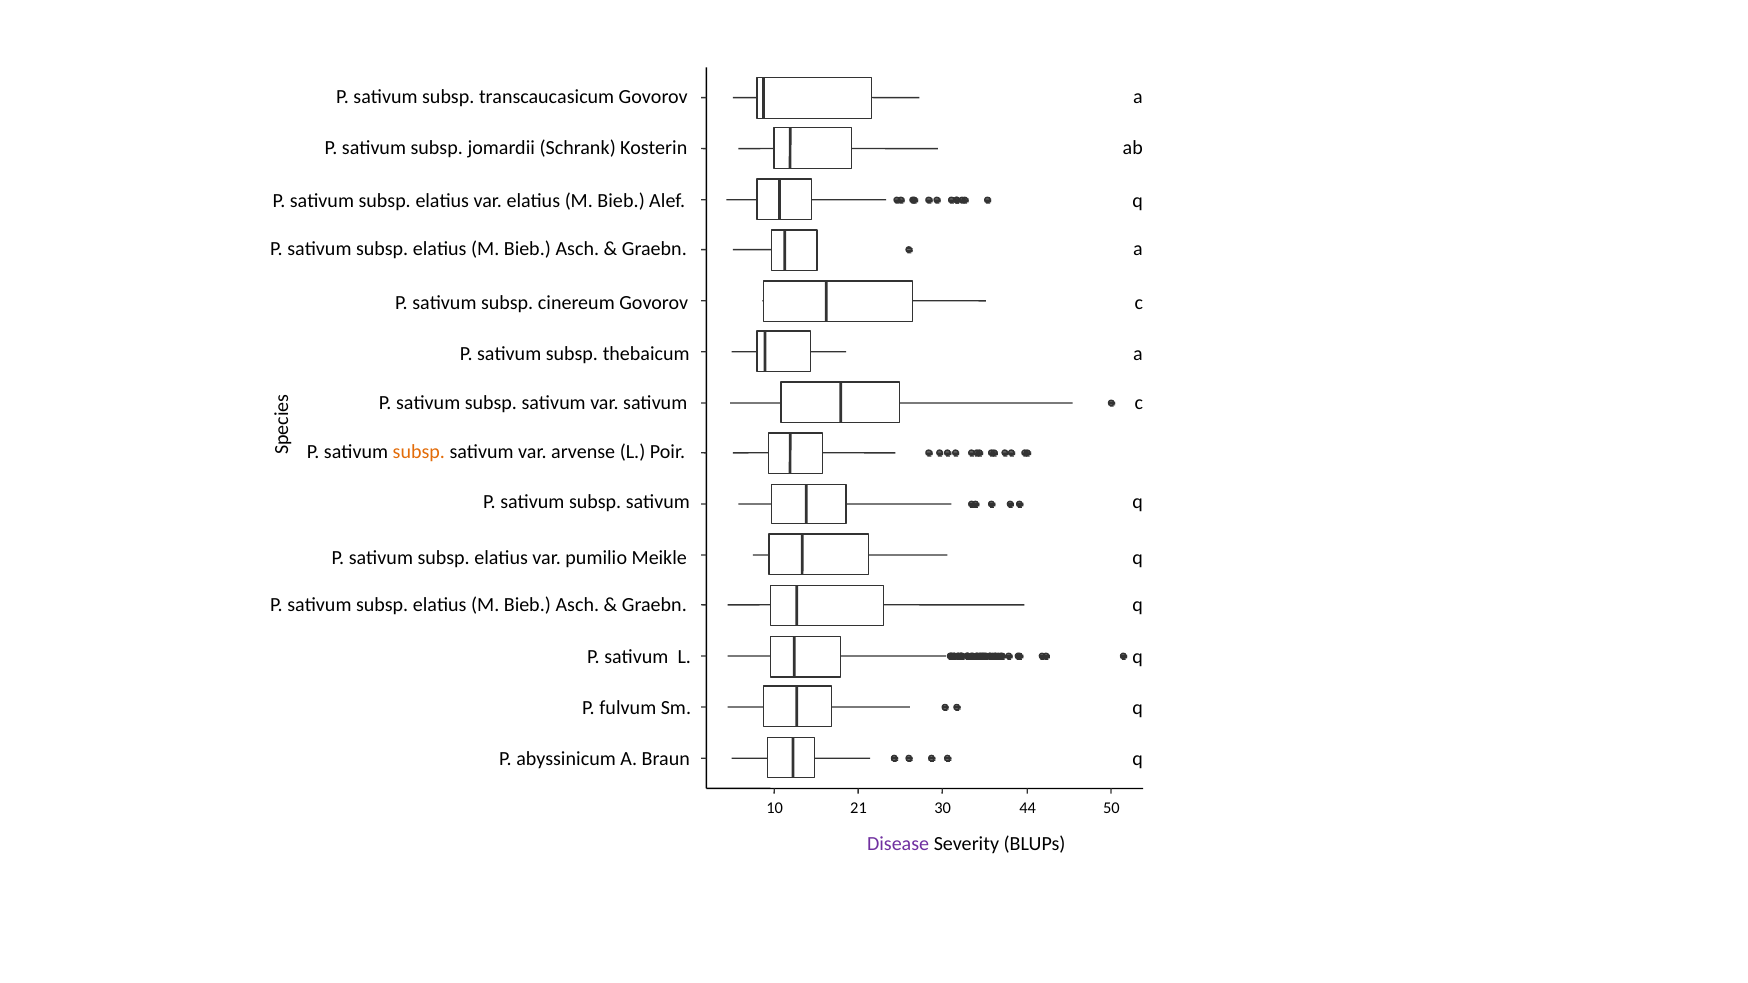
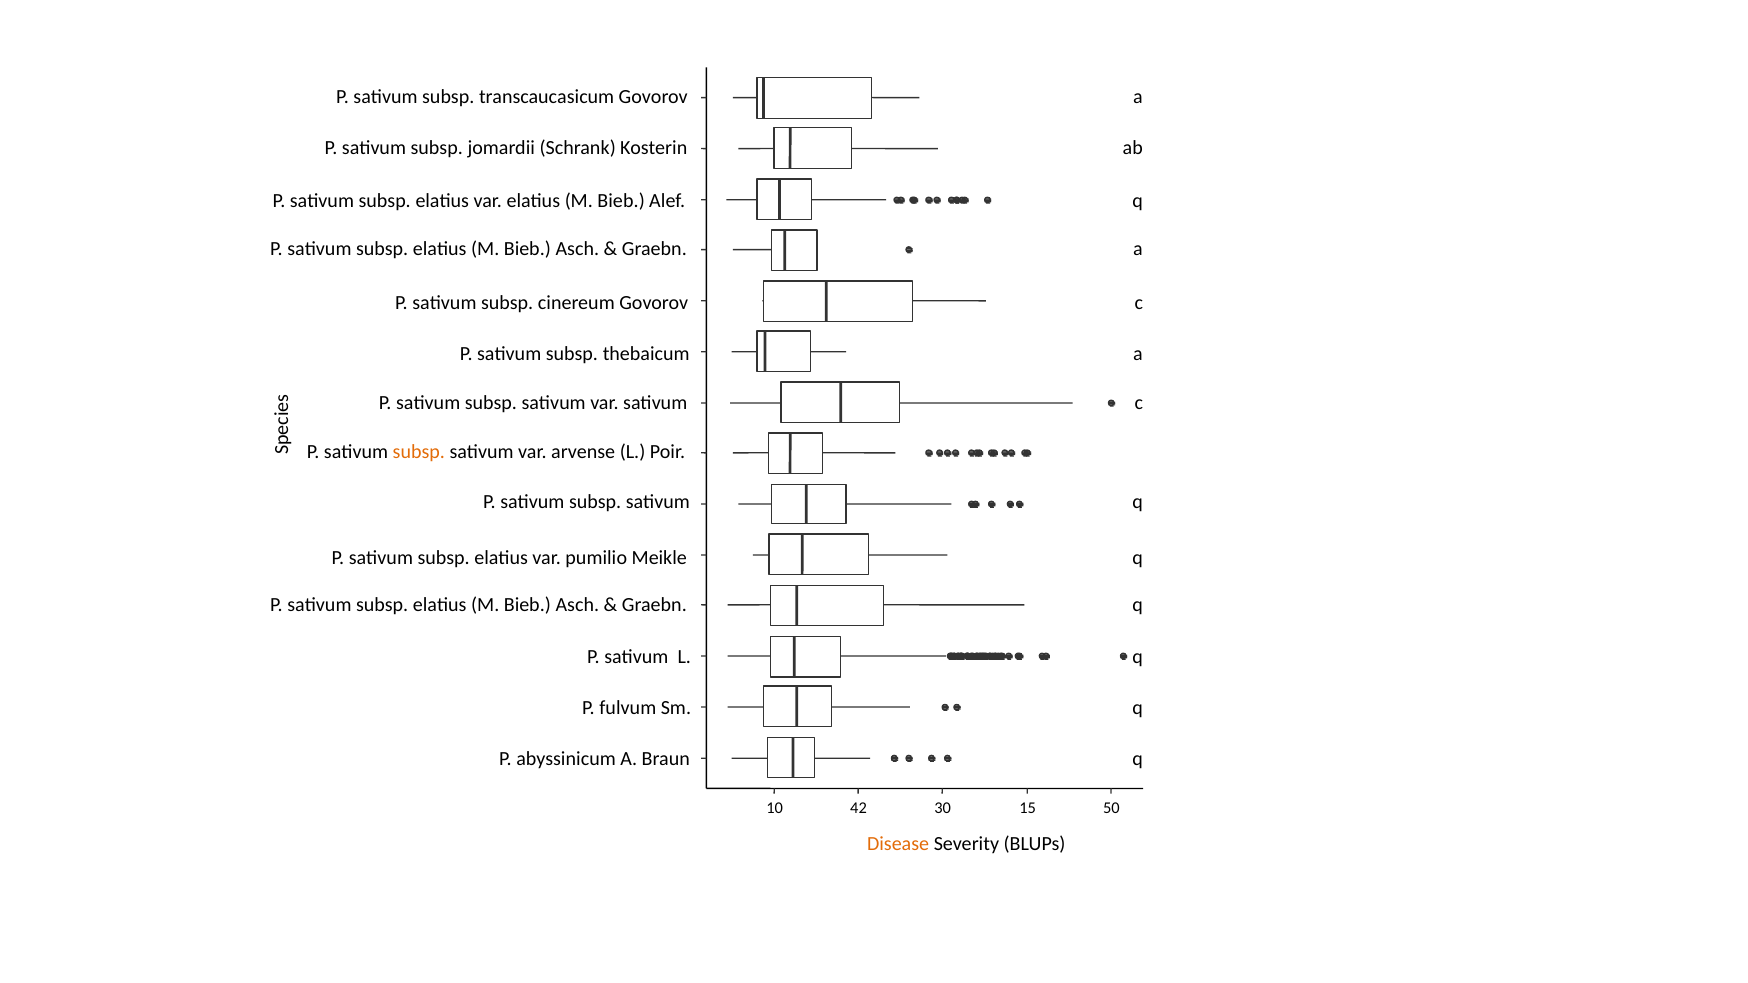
21: 21 -> 42
44: 44 -> 15
Disease colour: purple -> orange
